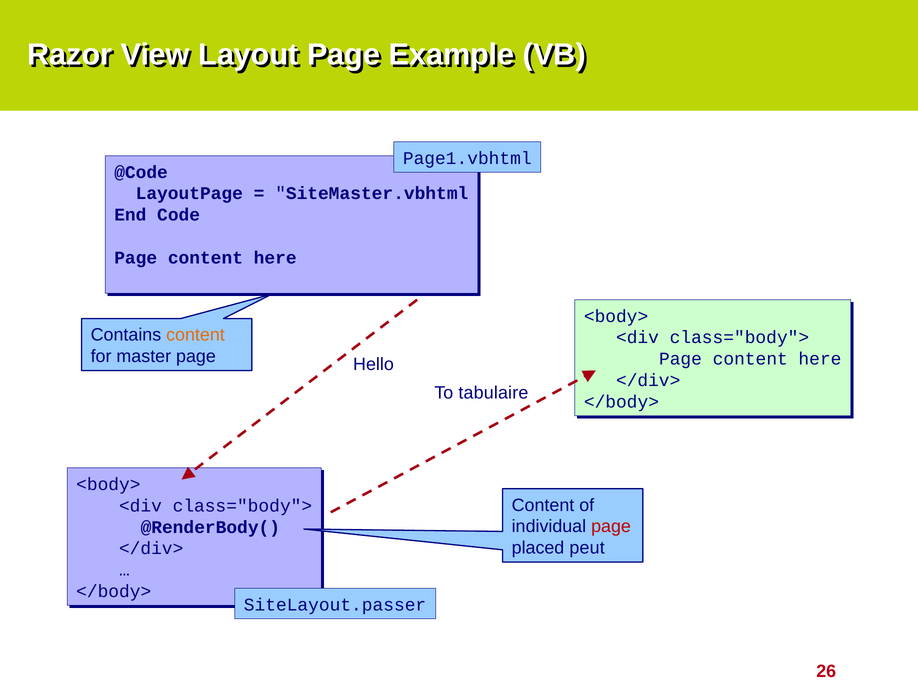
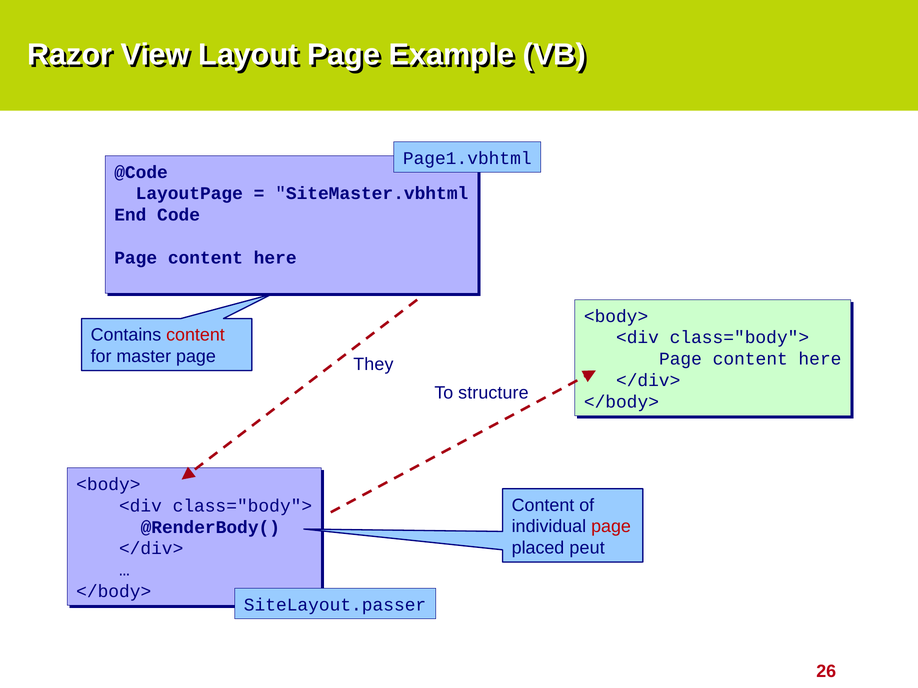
content at (195, 335) colour: orange -> red
Hello: Hello -> They
tabulaire: tabulaire -> structure
